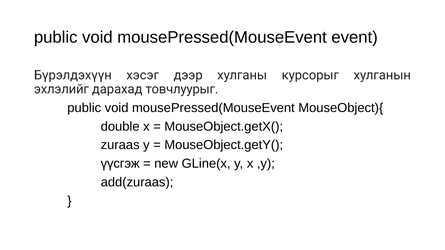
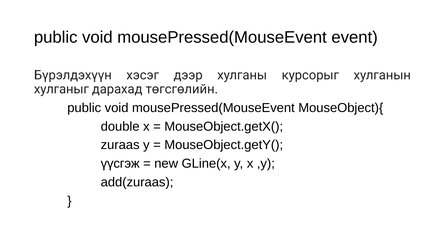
эхлэлийг: эхлэлийг -> хулганыг
товчлуурыг: товчлуурыг -> төгсгөлийн
